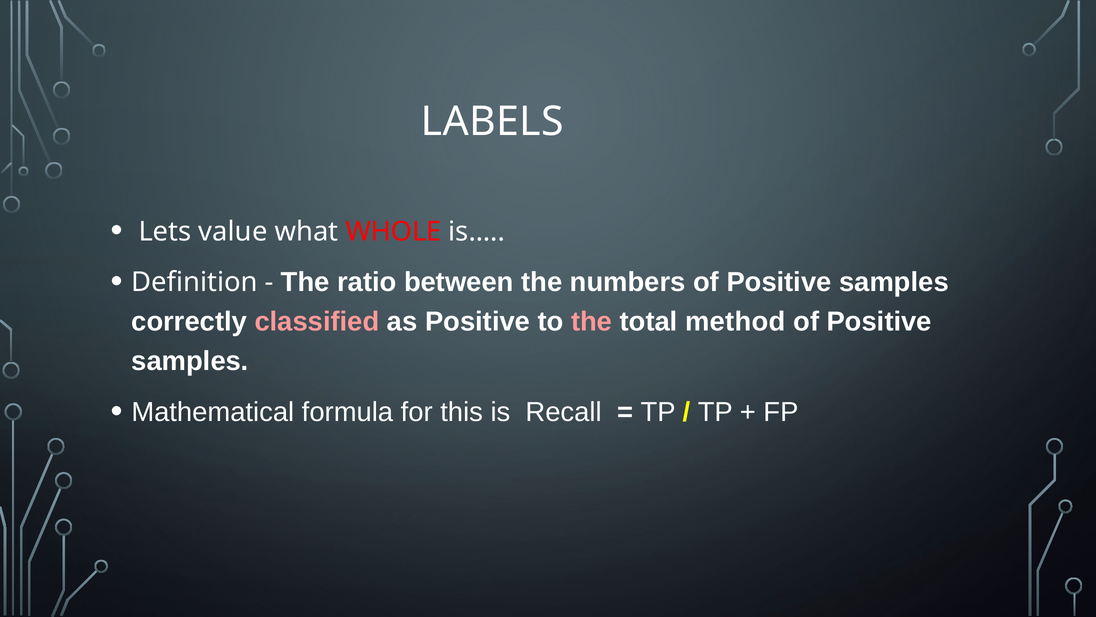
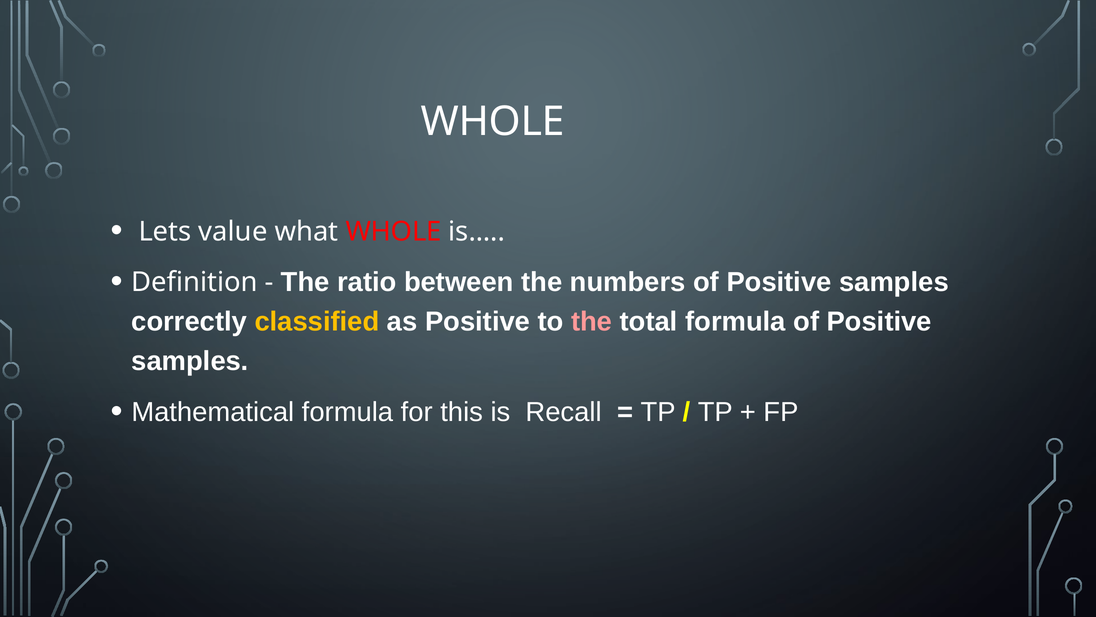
LABELS at (492, 122): LABELS -> WHOLE
classified colour: pink -> yellow
total method: method -> formula
